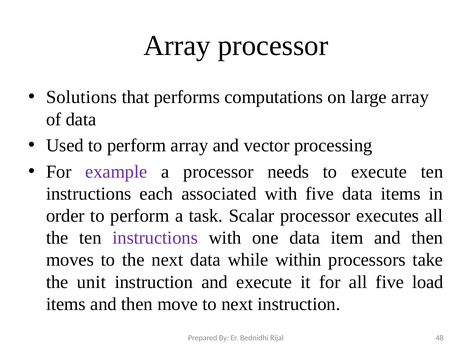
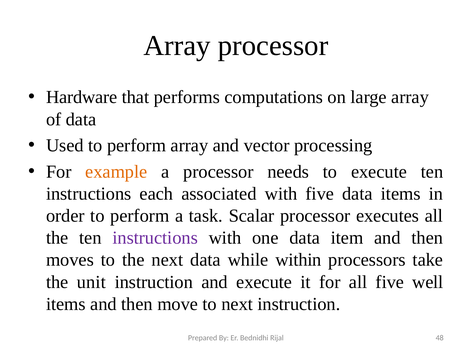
Solutions: Solutions -> Hardware
example colour: purple -> orange
load: load -> well
